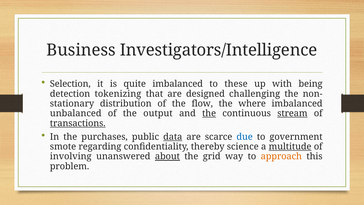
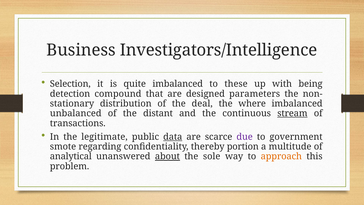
tokenizing: tokenizing -> compound
challenging: challenging -> parameters
flow: flow -> deal
output: output -> distant
the at (209, 113) underline: present -> none
transactions underline: present -> none
purchases: purchases -> legitimate
due colour: blue -> purple
science: science -> portion
multitude underline: present -> none
involving: involving -> analytical
grid: grid -> sole
